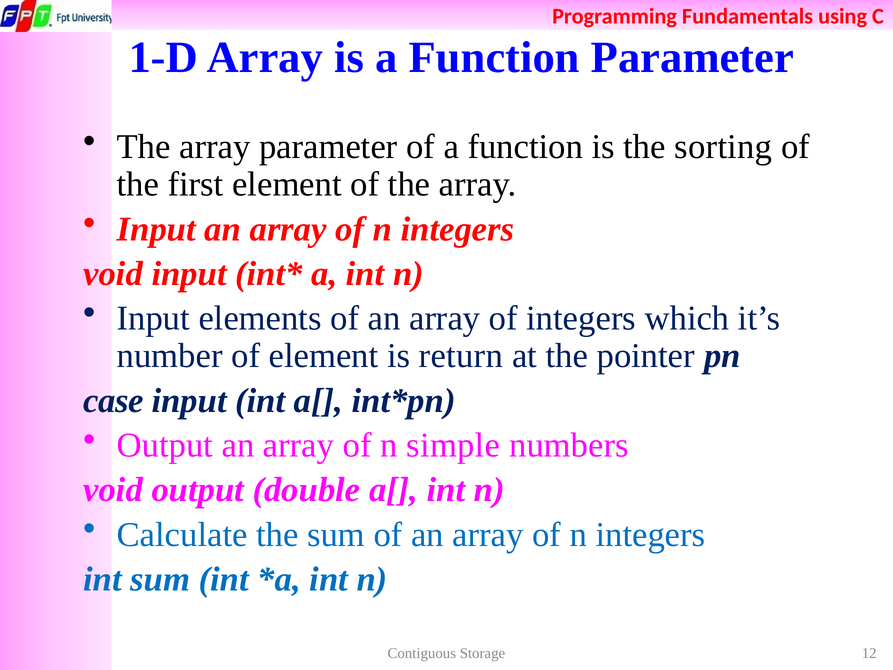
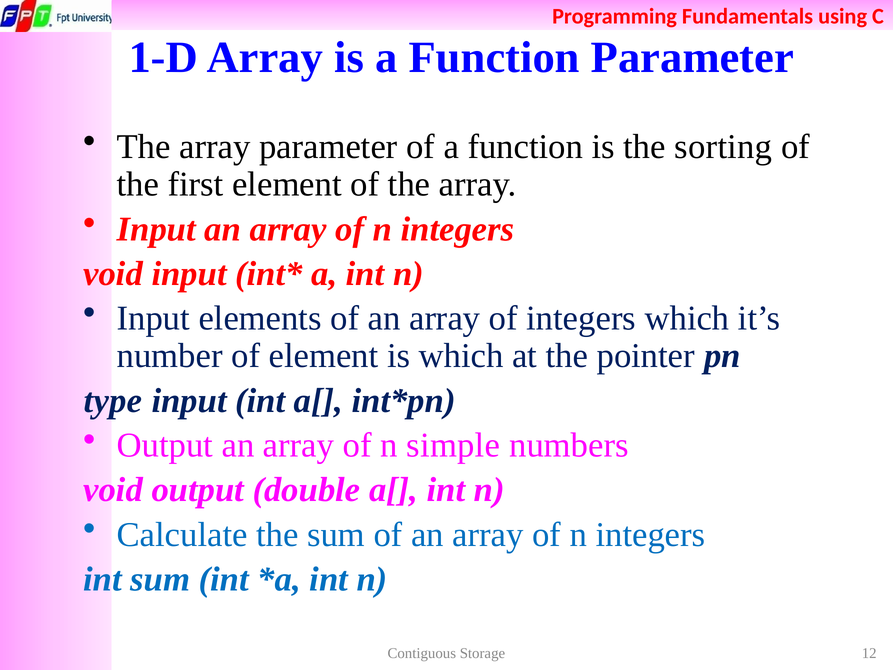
is return: return -> which
case: case -> type
